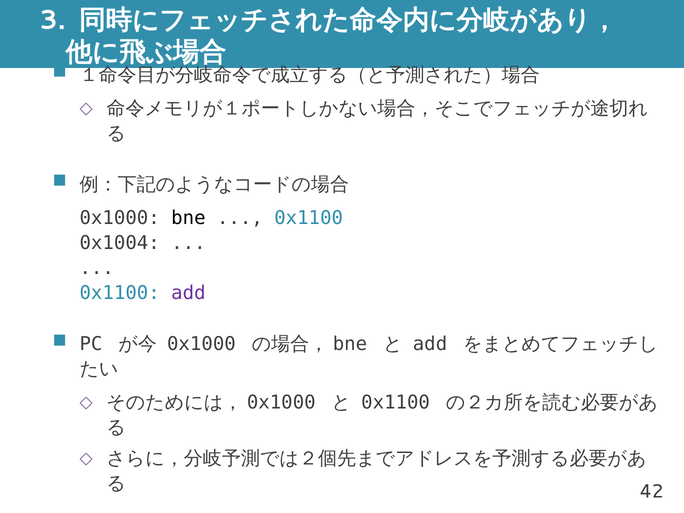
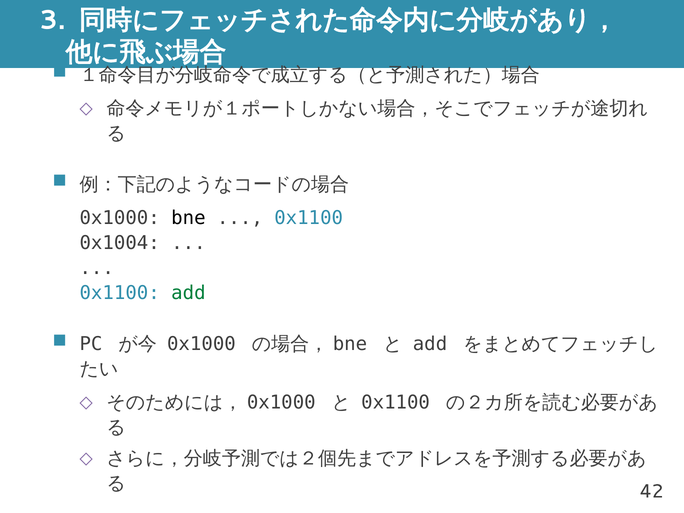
add at (188, 293) colour: purple -> green
